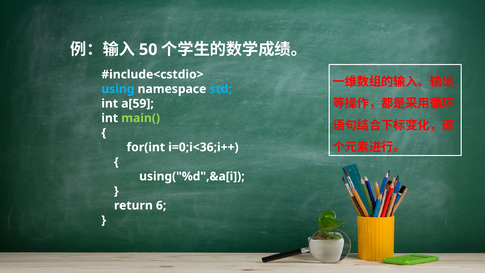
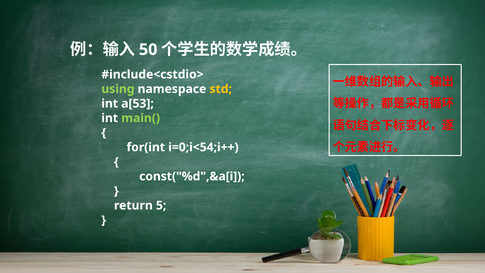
using colour: light blue -> light green
std colour: light blue -> yellow
a[59: a[59 -> a[53
i=0;i<36;i++: i=0;i<36;i++ -> i=0;i<54;i++
using("%d",&a[i: using("%d",&a[i -> const("%d",&a[i
6: 6 -> 5
